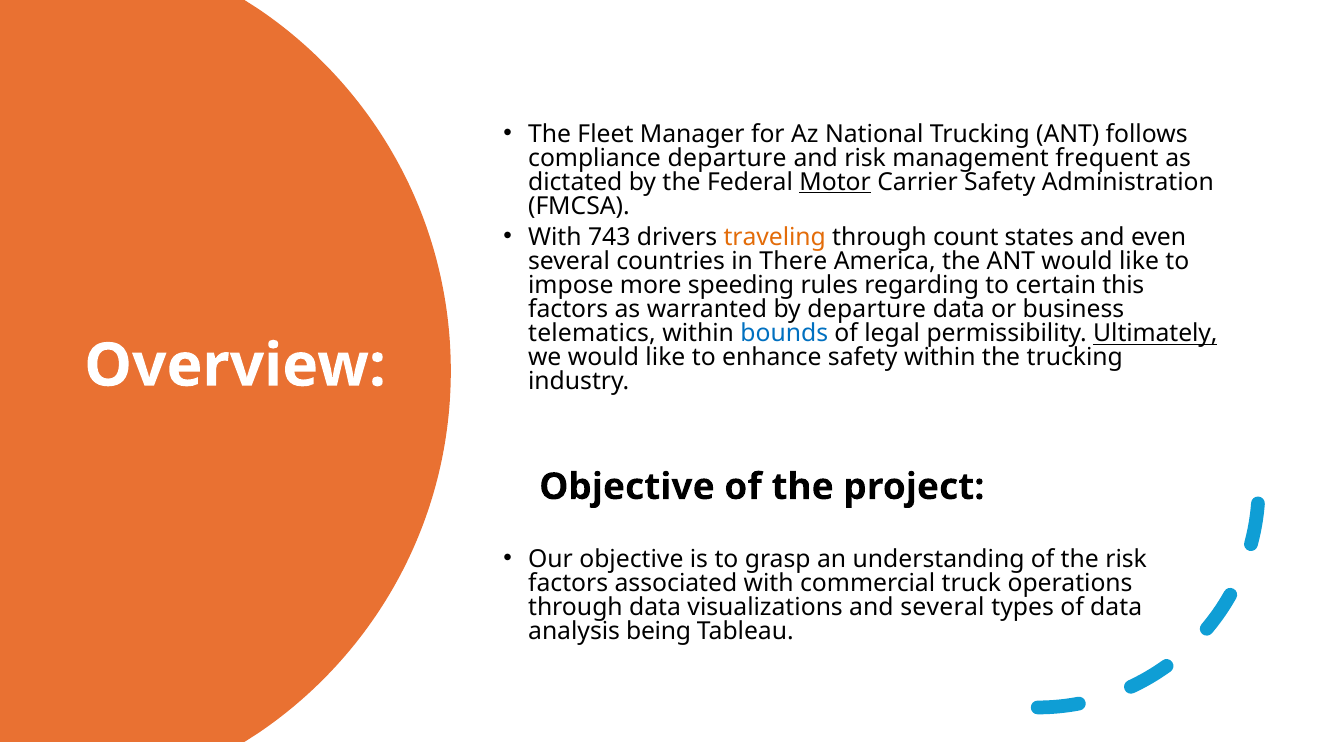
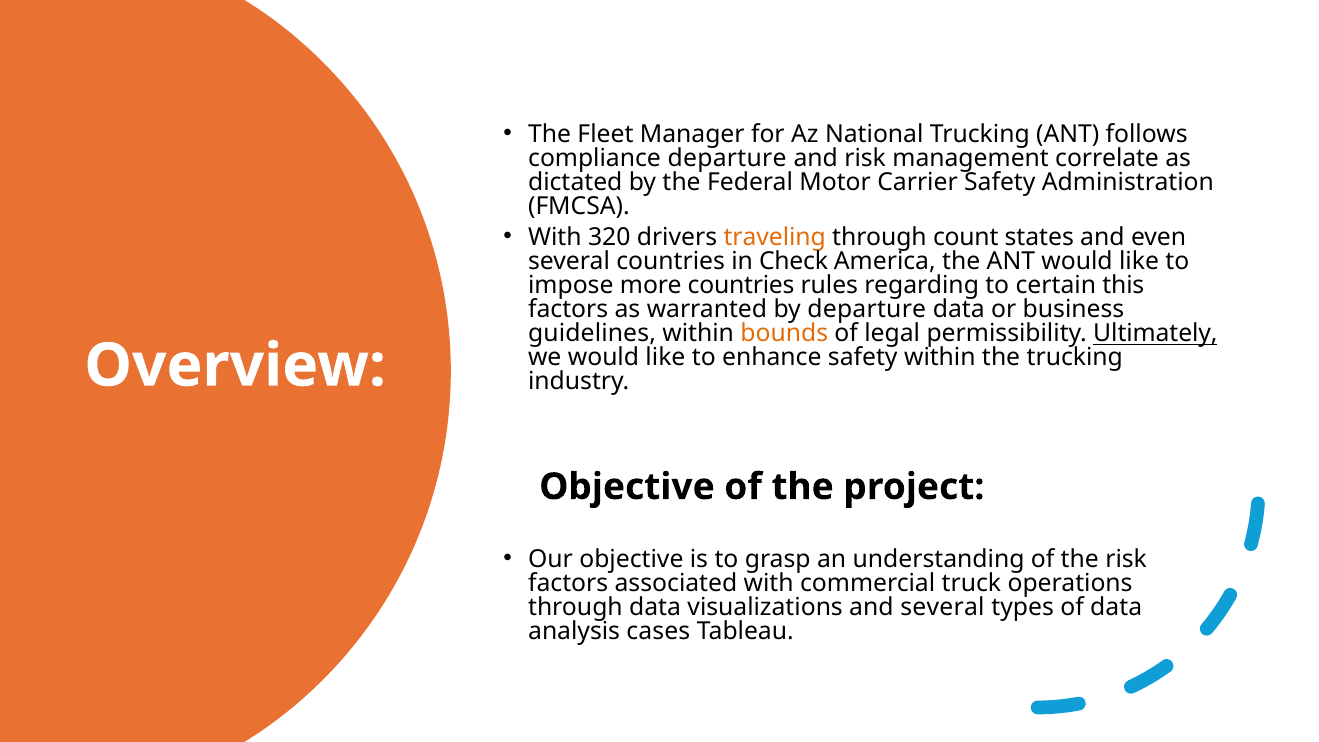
frequent: frequent -> correlate
Motor underline: present -> none
743: 743 -> 320
There: There -> Check
more speeding: speeding -> countries
telematics: telematics -> guidelines
bounds colour: blue -> orange
being: being -> cases
